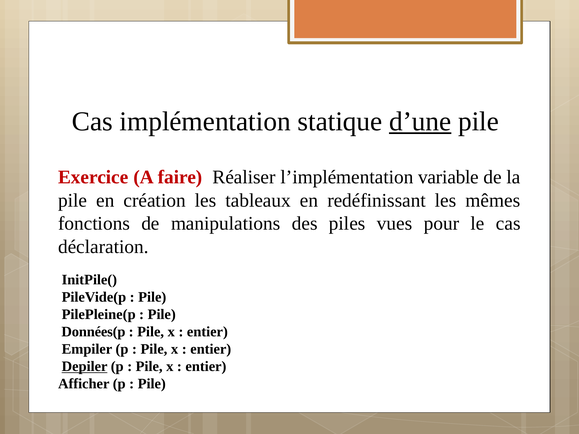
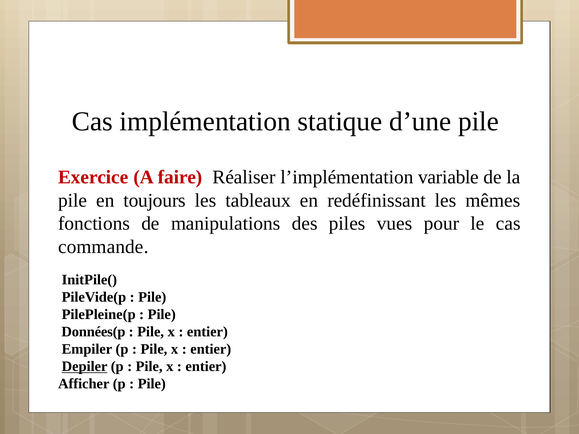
d’une underline: present -> none
création: création -> toujours
déclaration: déclaration -> commande
